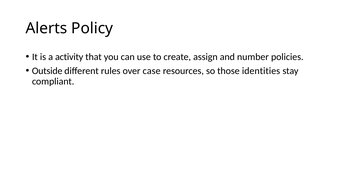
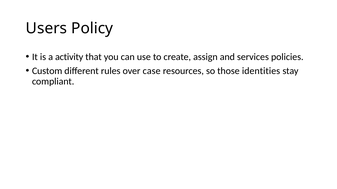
Alerts: Alerts -> Users
number: number -> services
Outside: Outside -> Custom
